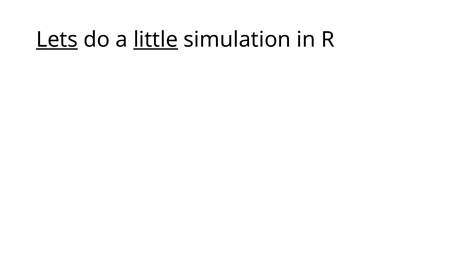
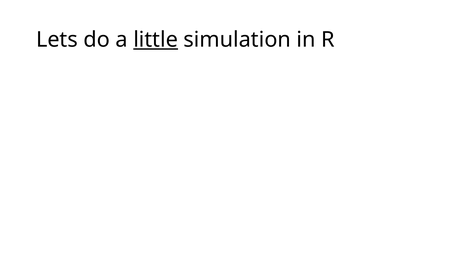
Lets underline: present -> none
